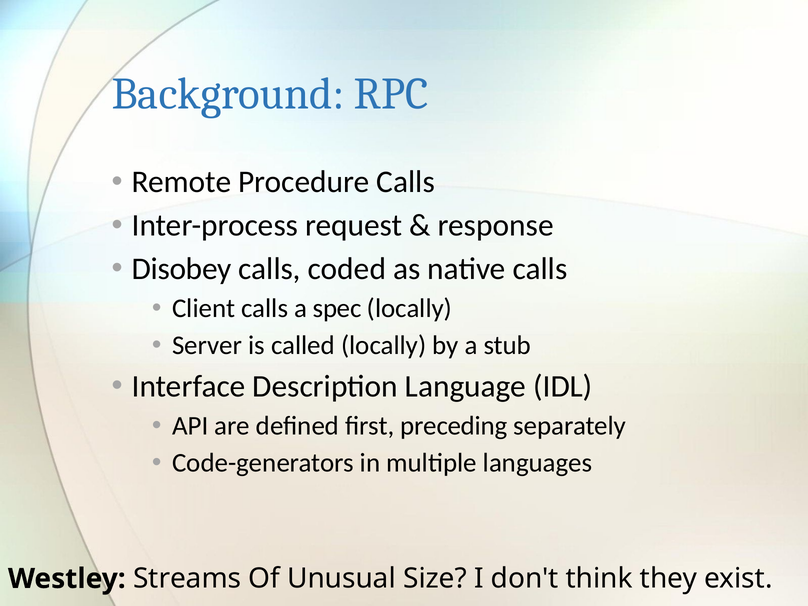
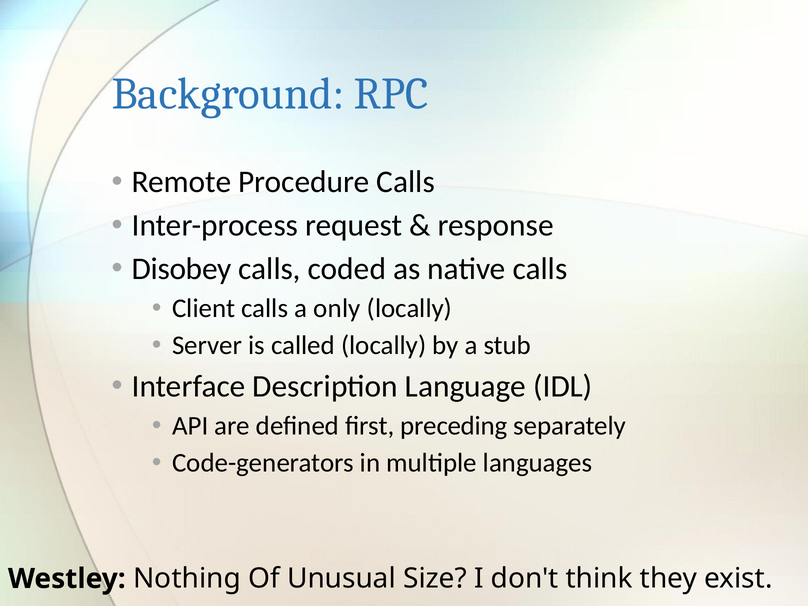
spec: spec -> only
Streams: Streams -> Nothing
